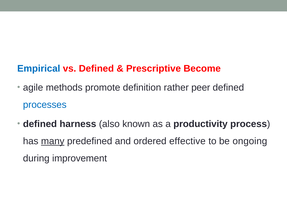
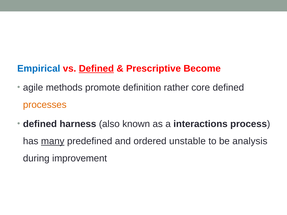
Defined at (96, 69) underline: none -> present
peer: peer -> core
processes colour: blue -> orange
productivity: productivity -> interactions
effective: effective -> unstable
ongoing: ongoing -> analysis
